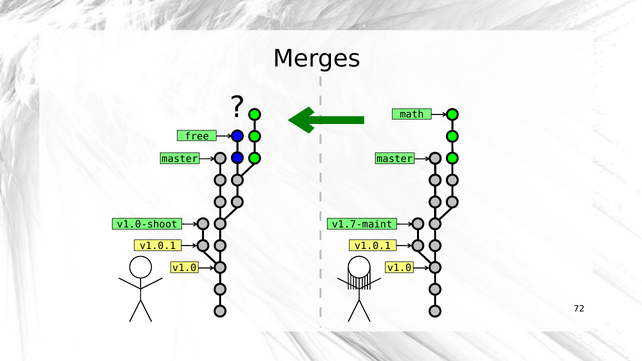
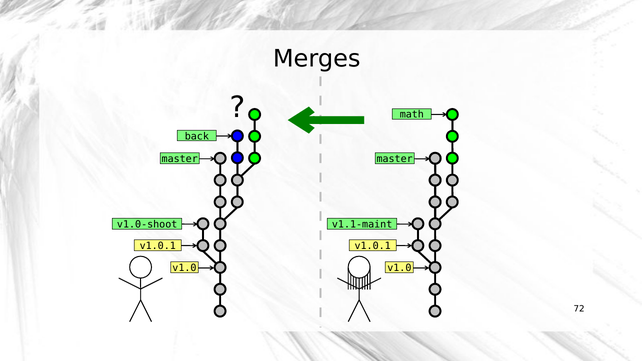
free: free -> back
v1.7-maint: v1.7-maint -> v1.1-maint
